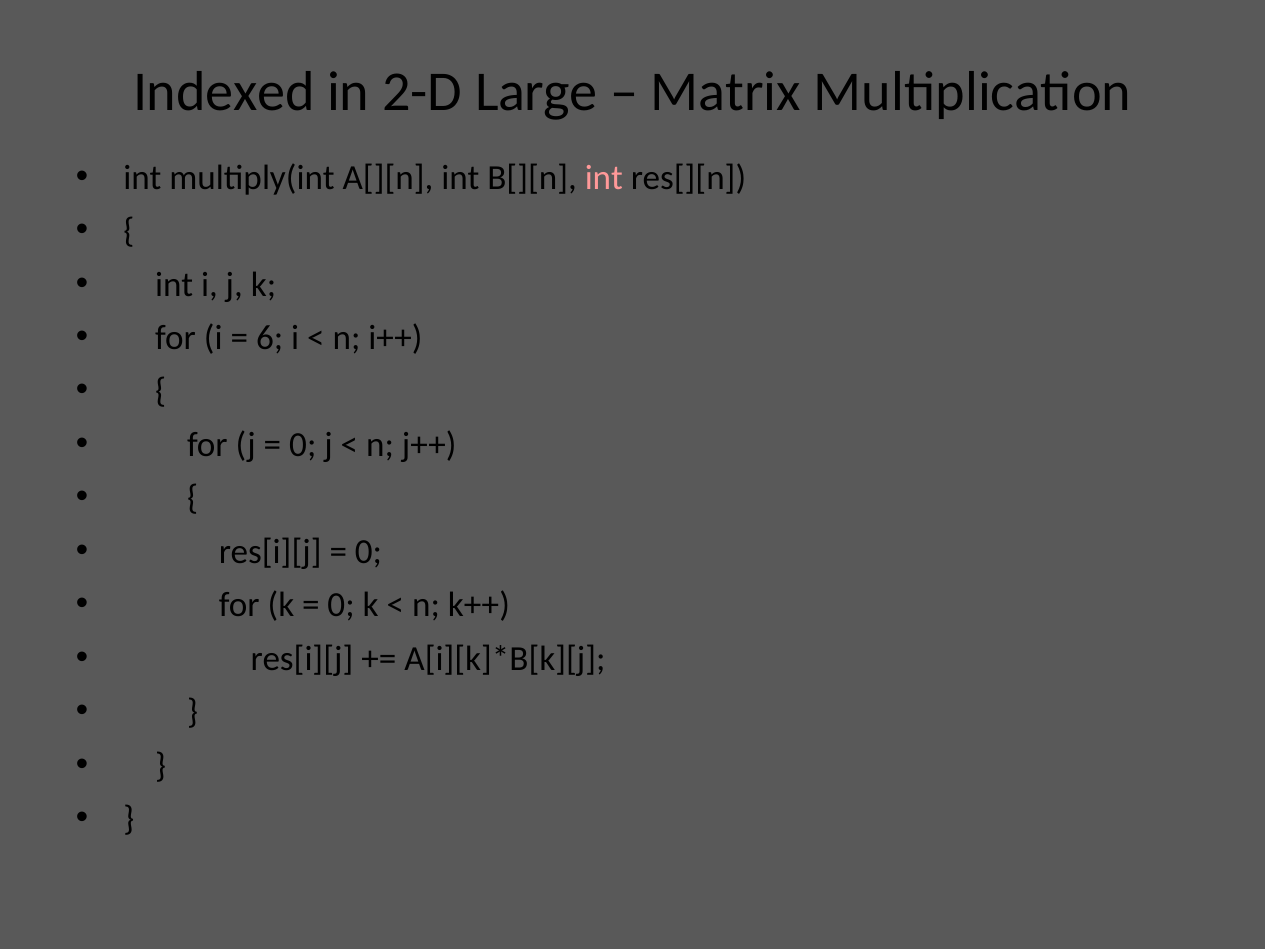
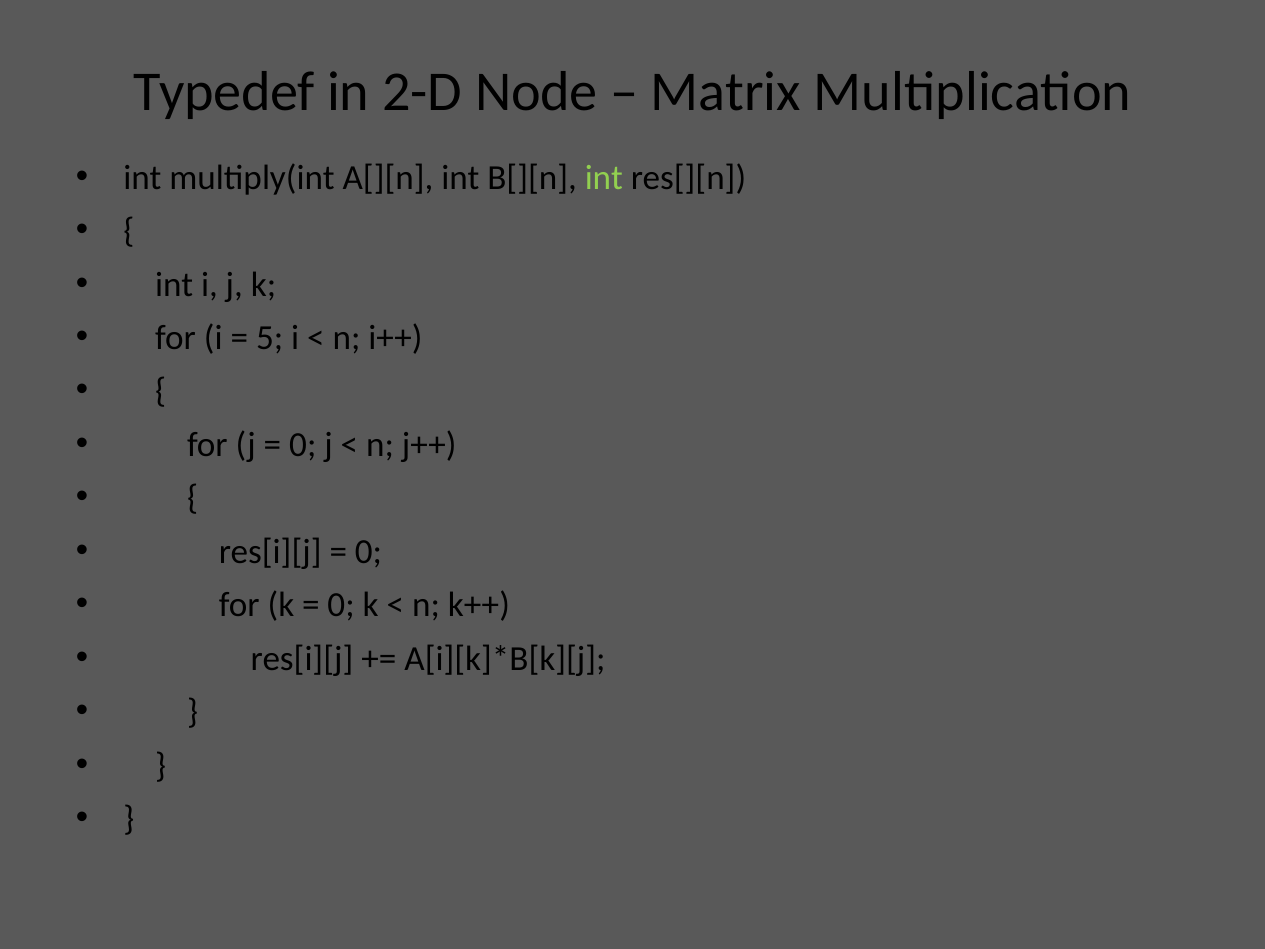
Indexed: Indexed -> Typedef
Large: Large -> Node
int at (604, 177) colour: pink -> light green
6: 6 -> 5
